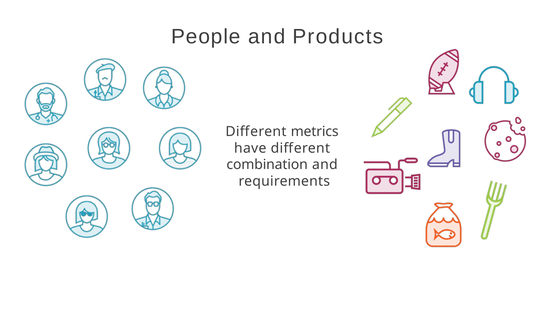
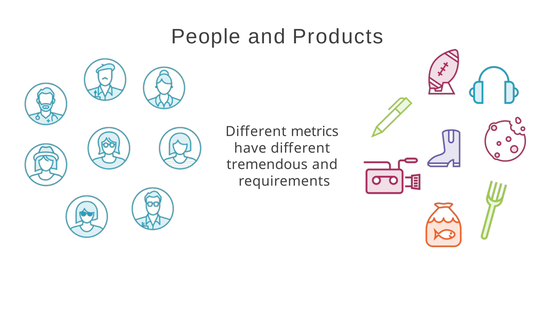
combination: combination -> tremendous
